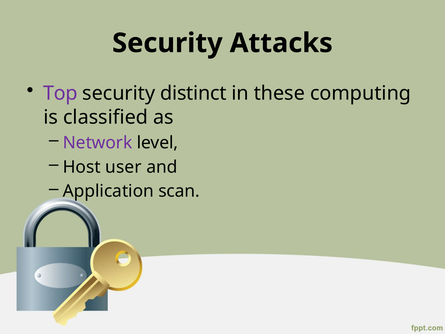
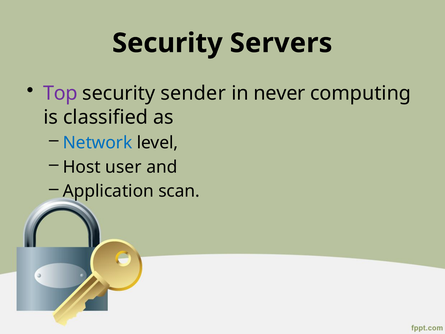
Attacks: Attacks -> Servers
distinct: distinct -> sender
these: these -> never
Network colour: purple -> blue
